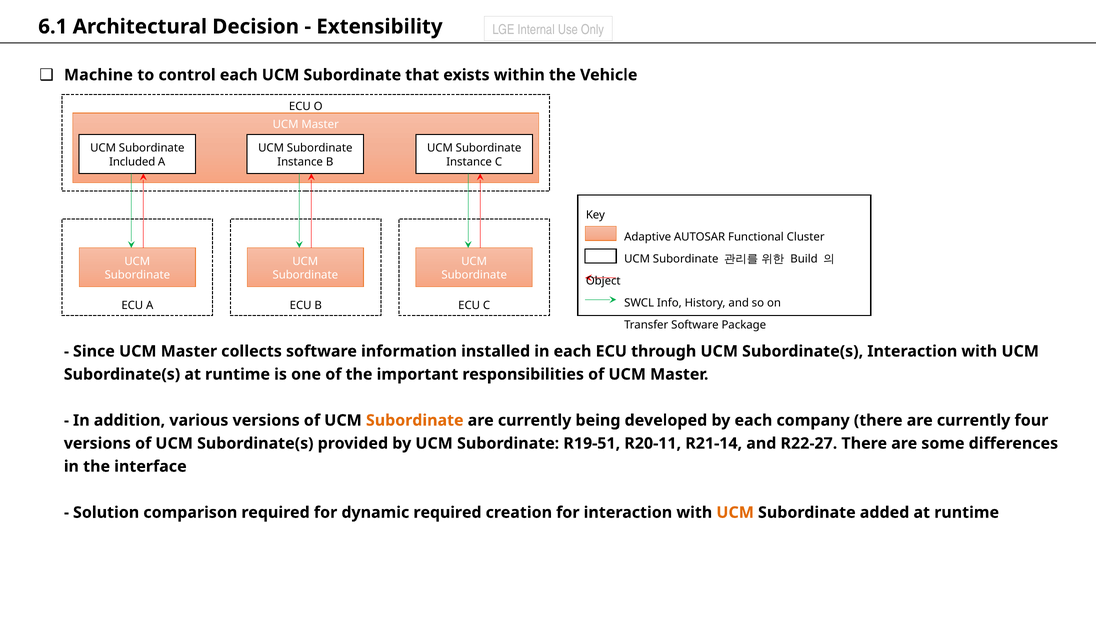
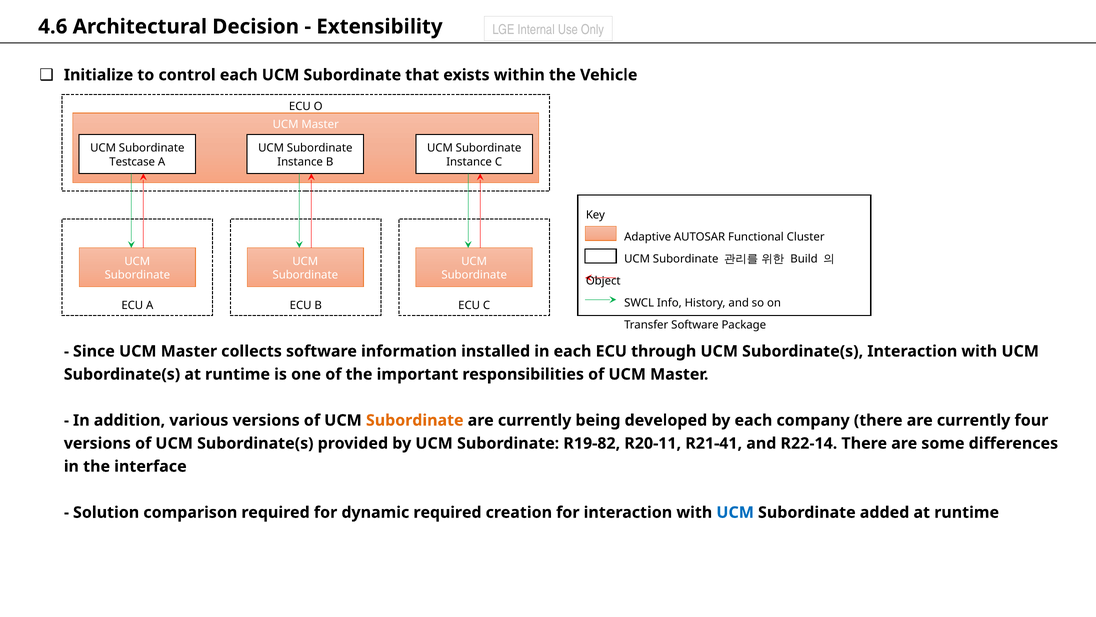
6.1: 6.1 -> 4.6
Machine: Machine -> Initialize
Included: Included -> Testcase
R19-51: R19-51 -> R19-82
R21-14: R21-14 -> R21-41
R22-27: R22-27 -> R22-14
UCM at (735, 512) colour: orange -> blue
